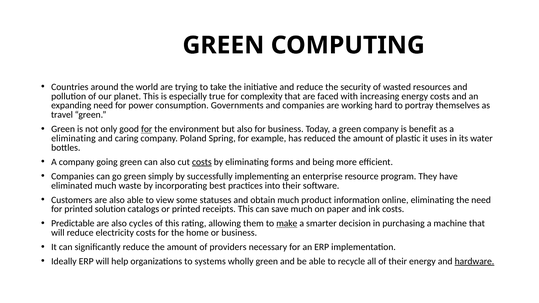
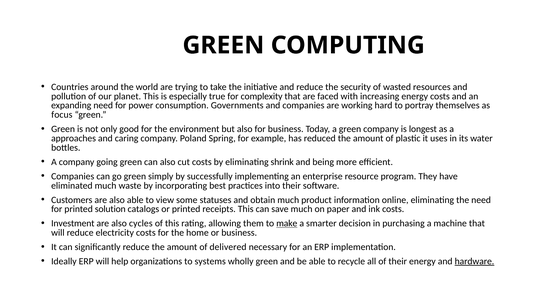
travel: travel -> focus
for at (147, 129) underline: present -> none
benefit: benefit -> longest
eliminating at (73, 138): eliminating -> approaches
costs at (202, 162) underline: present -> none
forms: forms -> shrink
Predictable: Predictable -> Investment
providers: providers -> delivered
